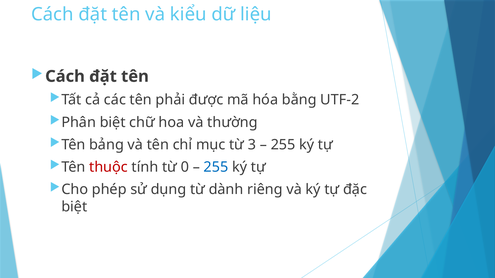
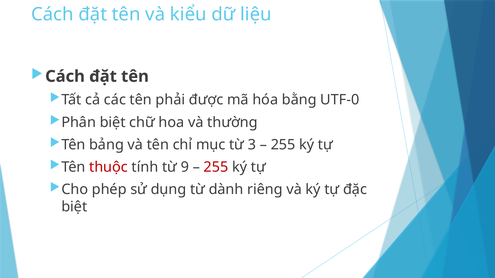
UTF-2: UTF-2 -> UTF-0
0: 0 -> 9
255 at (216, 167) colour: blue -> red
